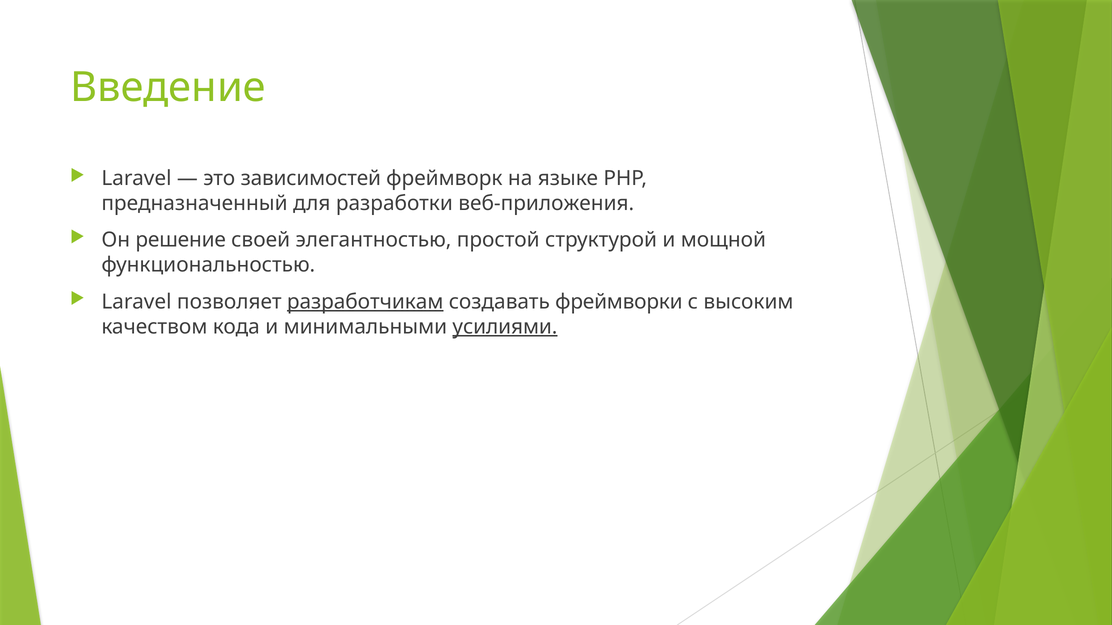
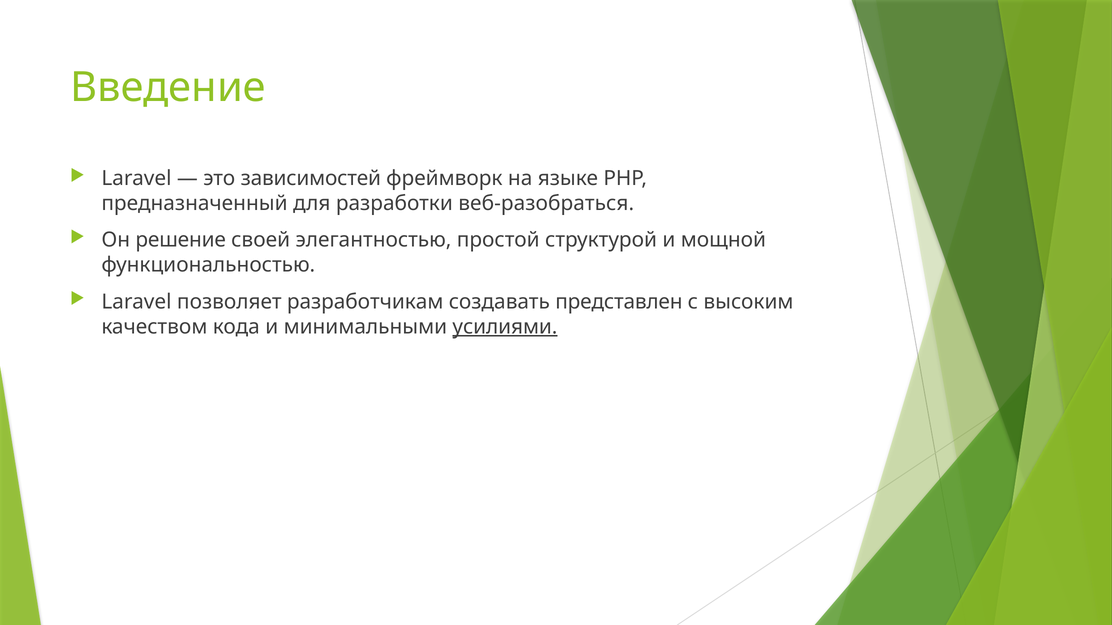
веб-приложения: веб-приложения -> веб-разобраться
разработчикам underline: present -> none
фреймворки: фреймворки -> представлен
